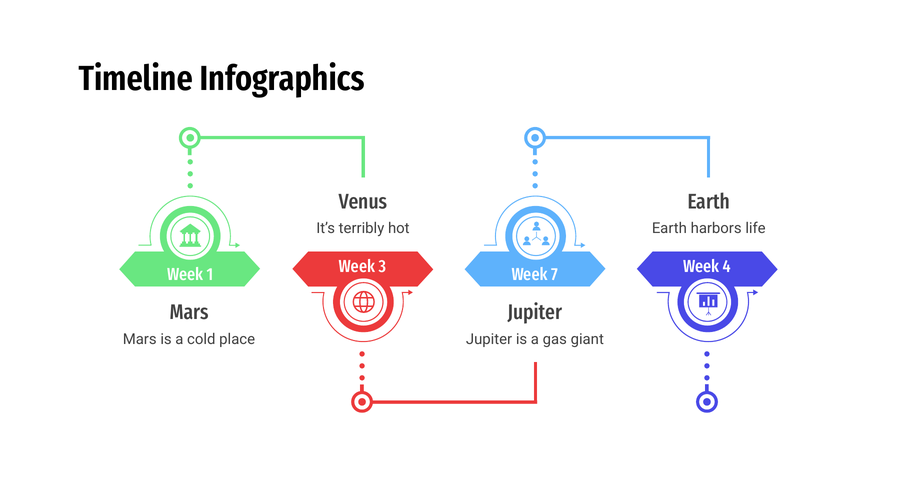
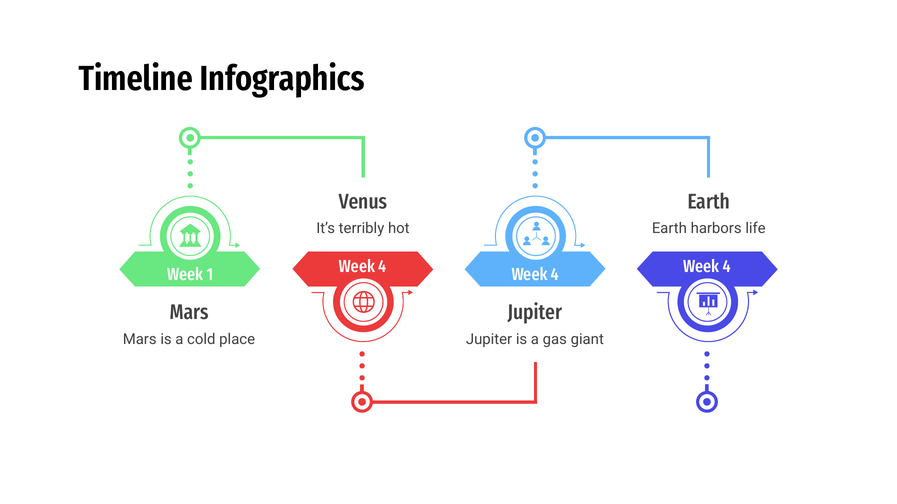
3 at (382, 267): 3 -> 4
7 at (555, 275): 7 -> 4
